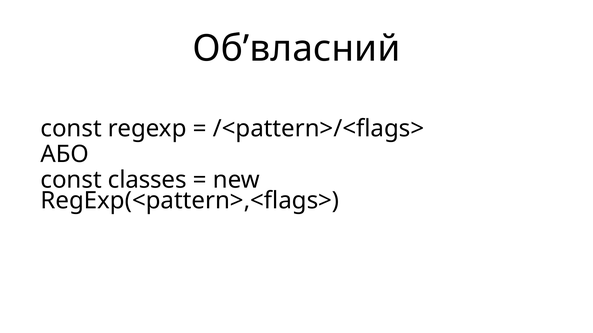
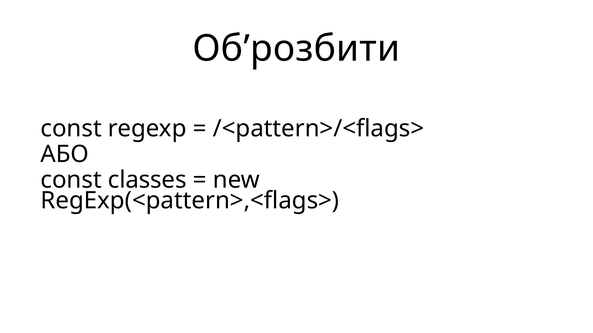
Об’власний: Об’власний -> Об’розбити
